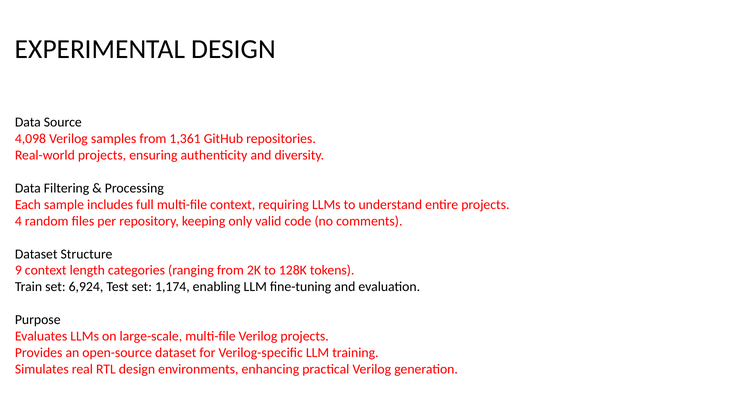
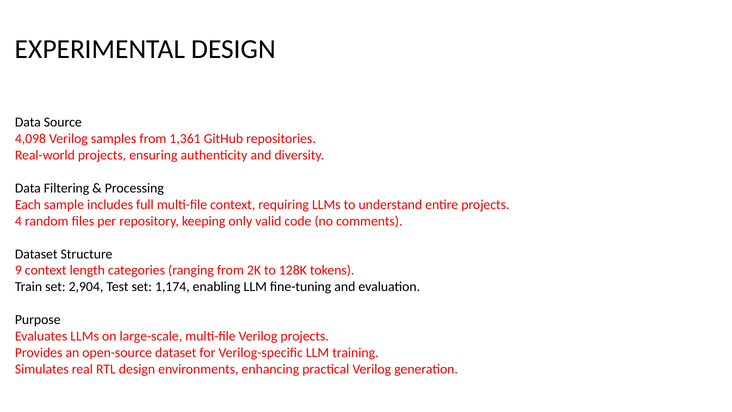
6,924: 6,924 -> 2,904
